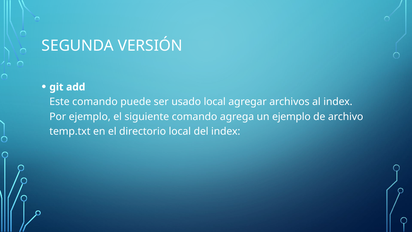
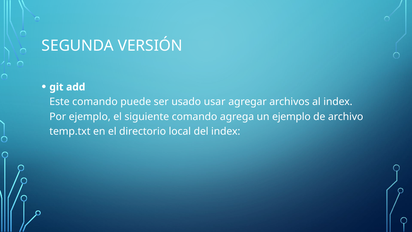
usado local: local -> usar
